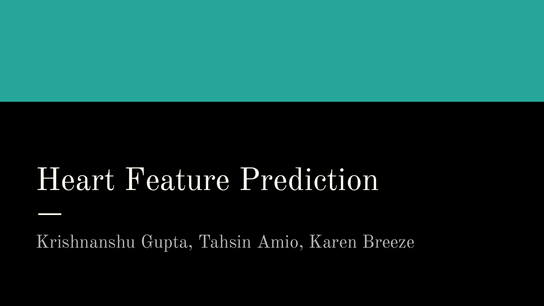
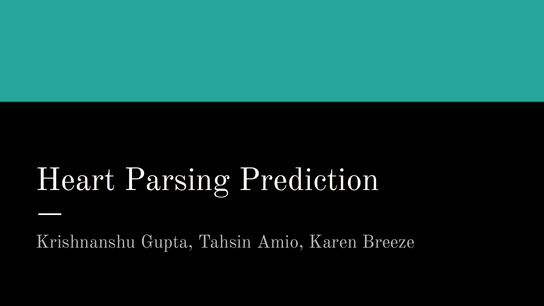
Feature: Feature -> Parsing
